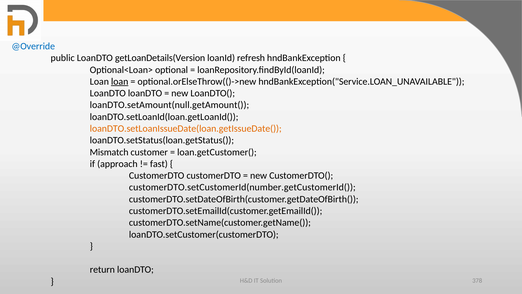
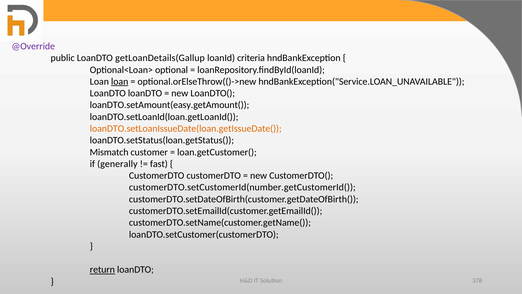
@Override colour: blue -> purple
getLoanDetails(Version: getLoanDetails(Version -> getLoanDetails(Gallup
refresh: refresh -> criteria
loanDTO.setAmount(null.getAmount(: loanDTO.setAmount(null.getAmount( -> loanDTO.setAmount(easy.getAmount(
approach: approach -> generally
return underline: none -> present
